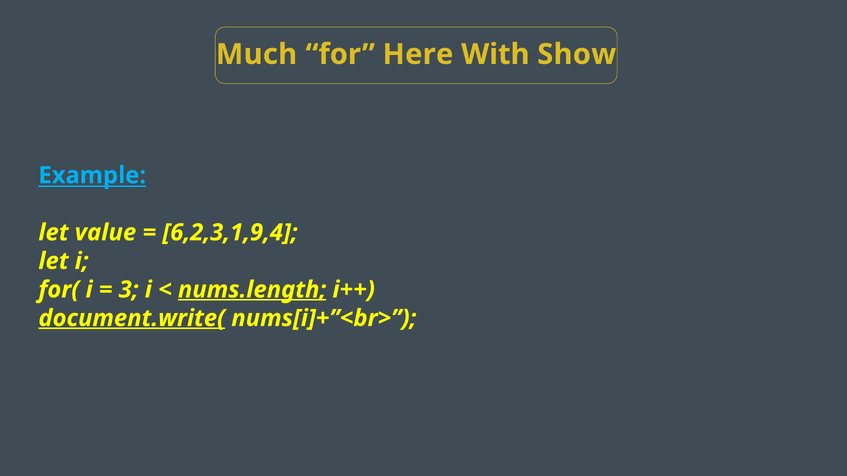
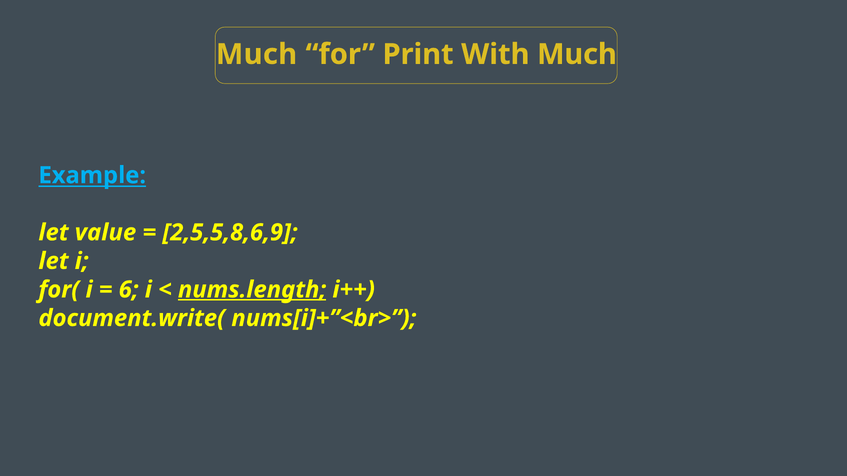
Here: Here -> Print
With Show: Show -> Much
6,2,3,1,9,4: 6,2,3,1,9,4 -> 2,5,5,8,6,9
3: 3 -> 6
document.write( underline: present -> none
